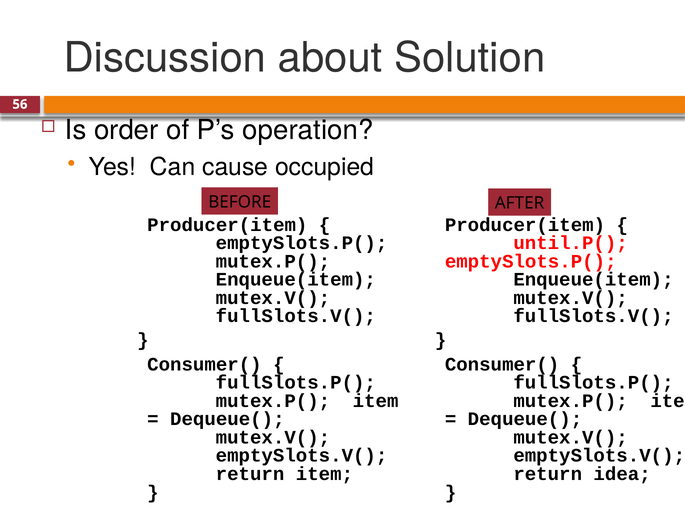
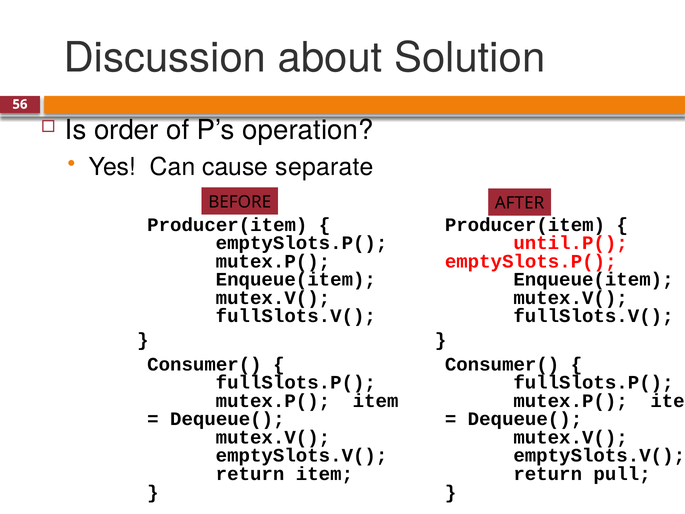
occupied: occupied -> separate
idea: idea -> pull
